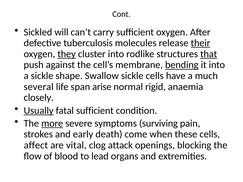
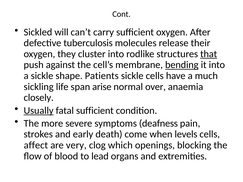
their underline: present -> none
they underline: present -> none
Swallow: Swallow -> Patients
several: several -> sickling
rigid: rigid -> over
more underline: present -> none
surviving: surviving -> deafness
these: these -> levels
vital: vital -> very
attack: attack -> which
